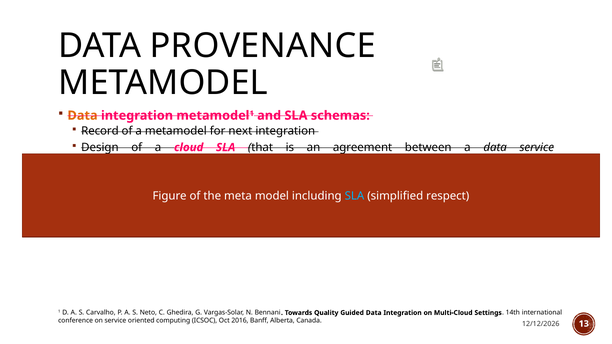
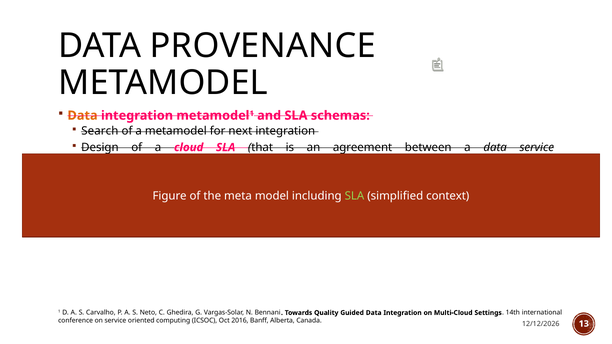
Record: Record -> Search
SLA at (355, 196) colour: light blue -> light green
respect: respect -> context
